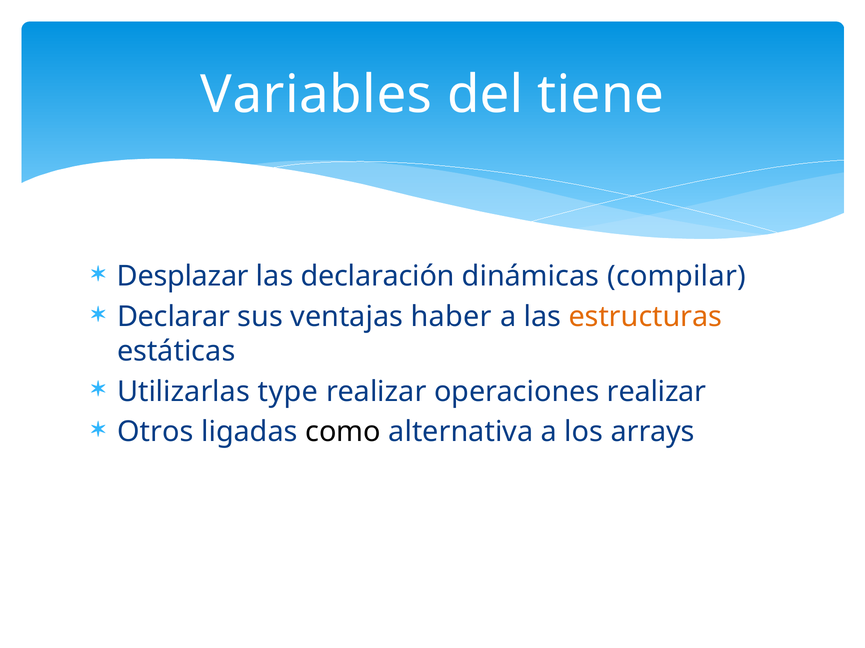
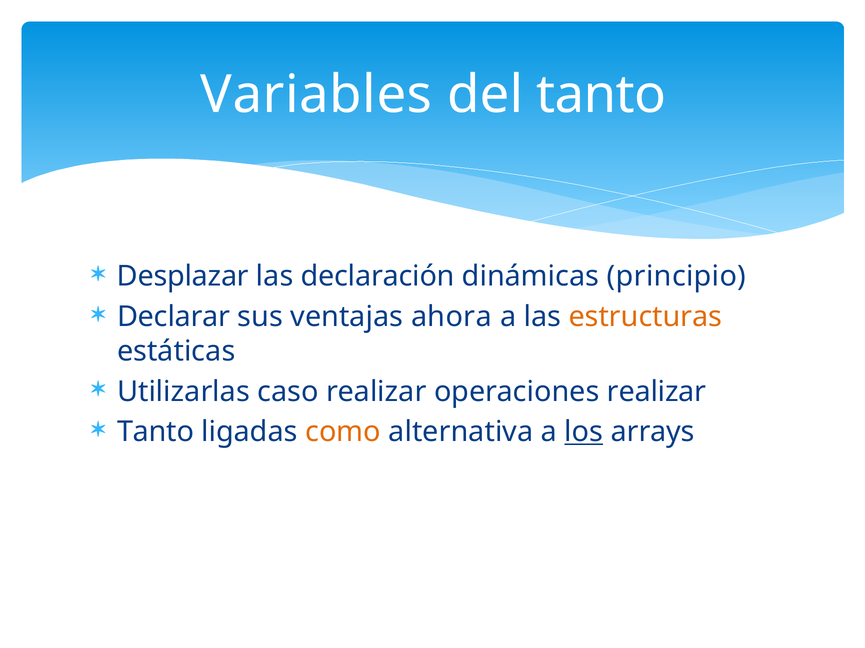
del tiene: tiene -> tanto
compilar: compilar -> principio
haber: haber -> ahora
type: type -> caso
Otros at (155, 432): Otros -> Tanto
como colour: black -> orange
los underline: none -> present
